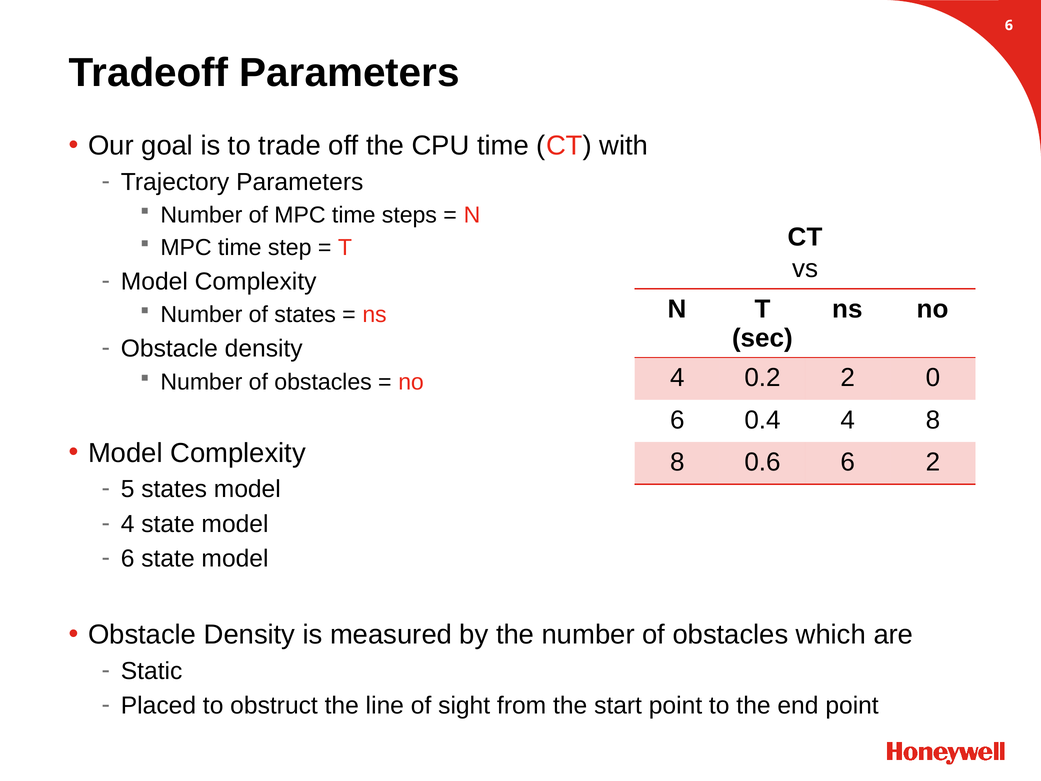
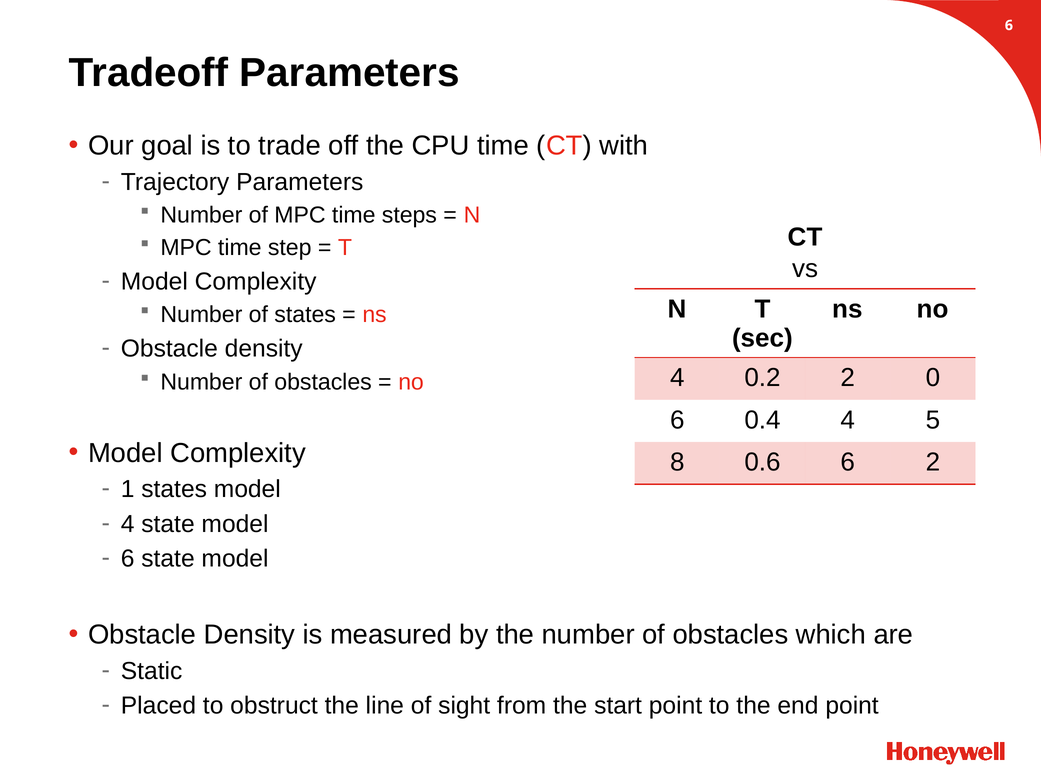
4 8: 8 -> 5
5: 5 -> 1
